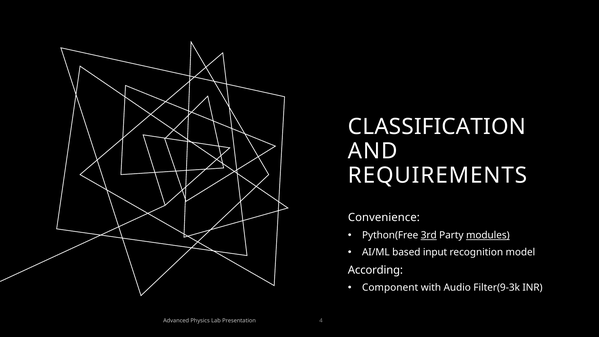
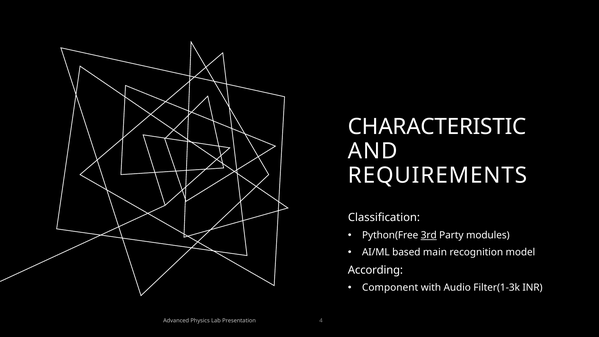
CLASSIFICATION: CLASSIFICATION -> CHARACTERISTIC
Convenience: Convenience -> Classification
modules underline: present -> none
input: input -> main
Filter(9-3k: Filter(9-3k -> Filter(1-3k
